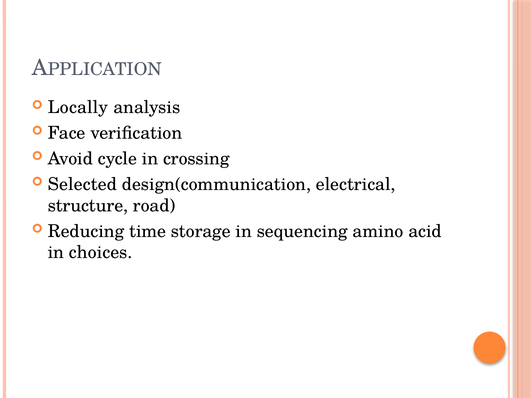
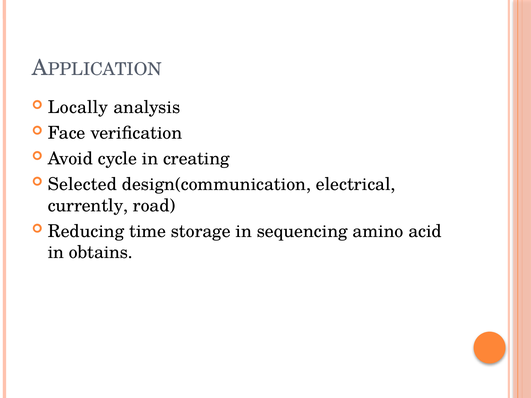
crossing: crossing -> creating
structure: structure -> currently
choices: choices -> obtains
